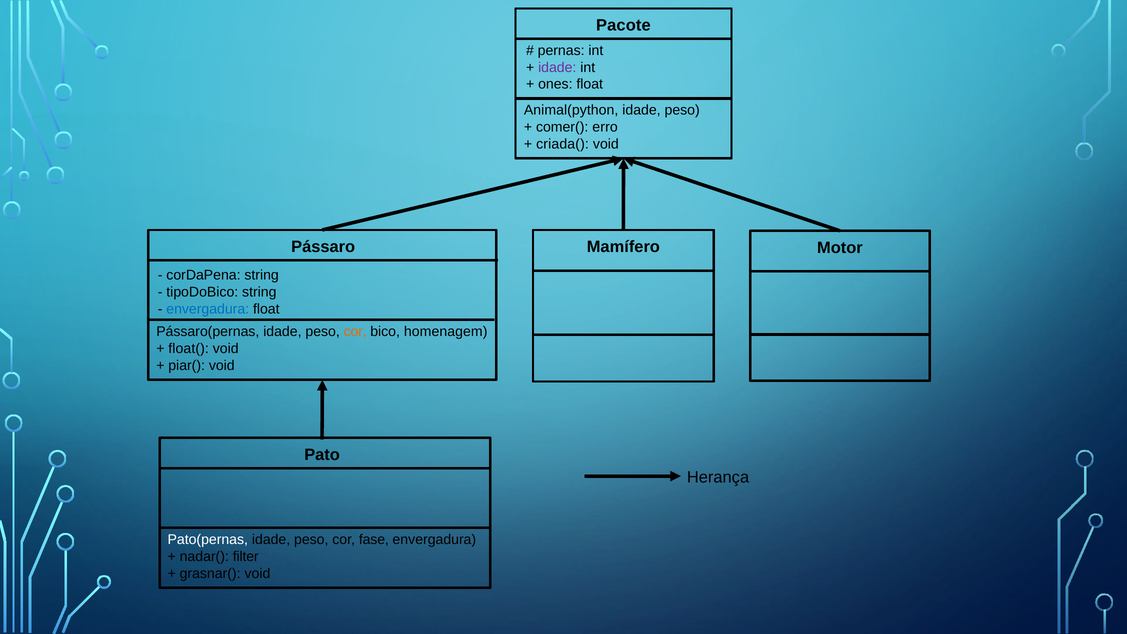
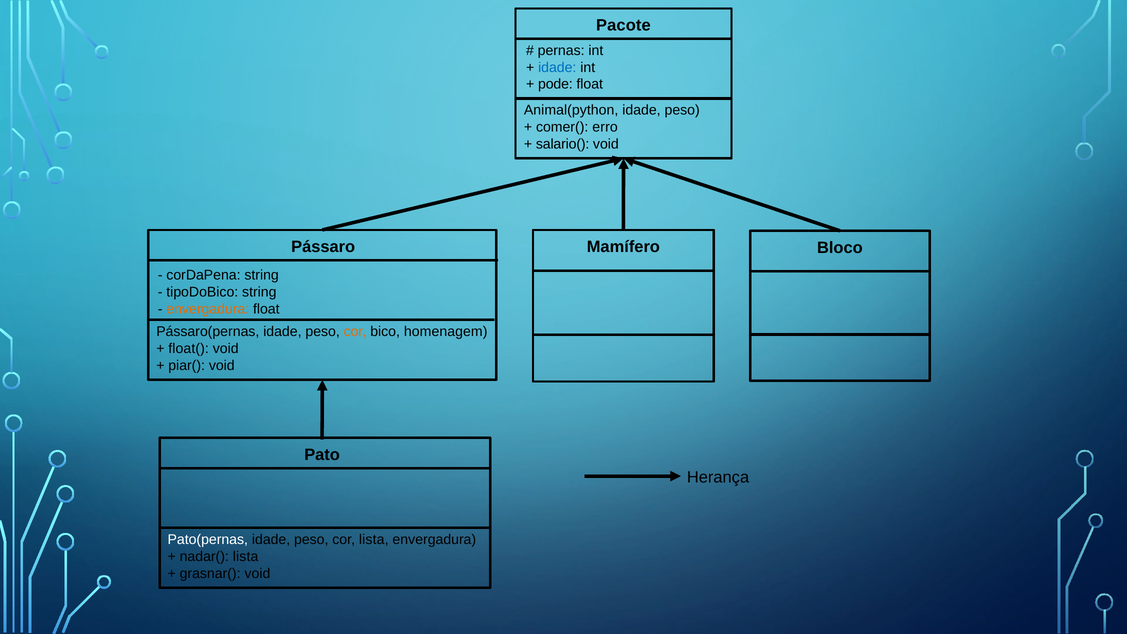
idade at (557, 67) colour: purple -> blue
ones: ones -> pode
criada(: criada( -> salario(
Motor: Motor -> Bloco
envergadura at (208, 309) colour: blue -> orange
cor fase: fase -> lista
nadar( filter: filter -> lista
